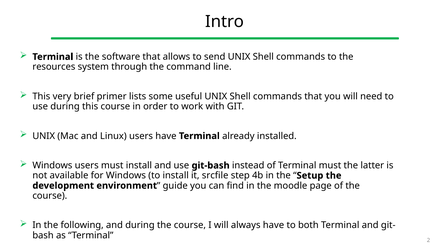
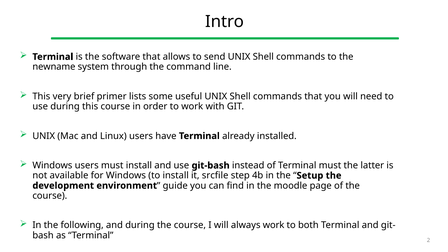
resources: resources -> newname
always have: have -> work
